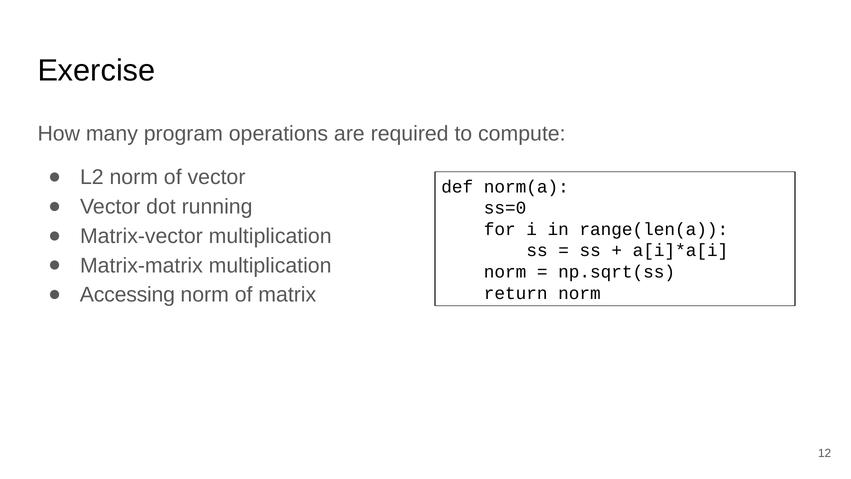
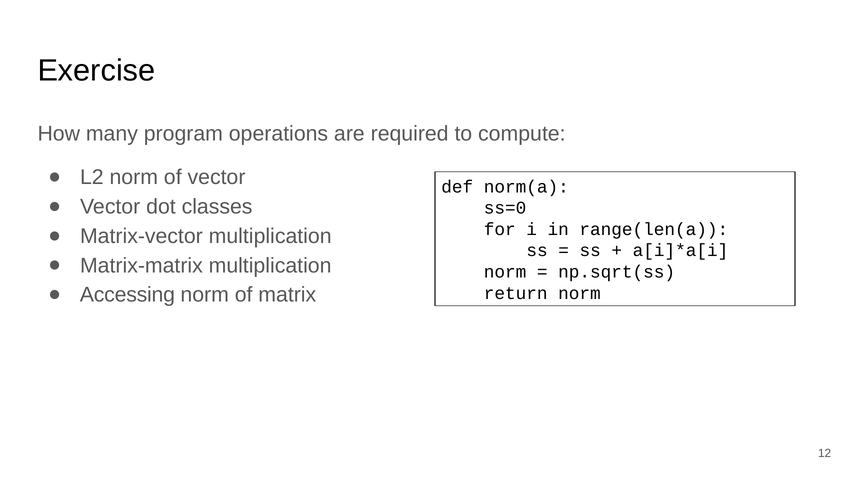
running: running -> classes
